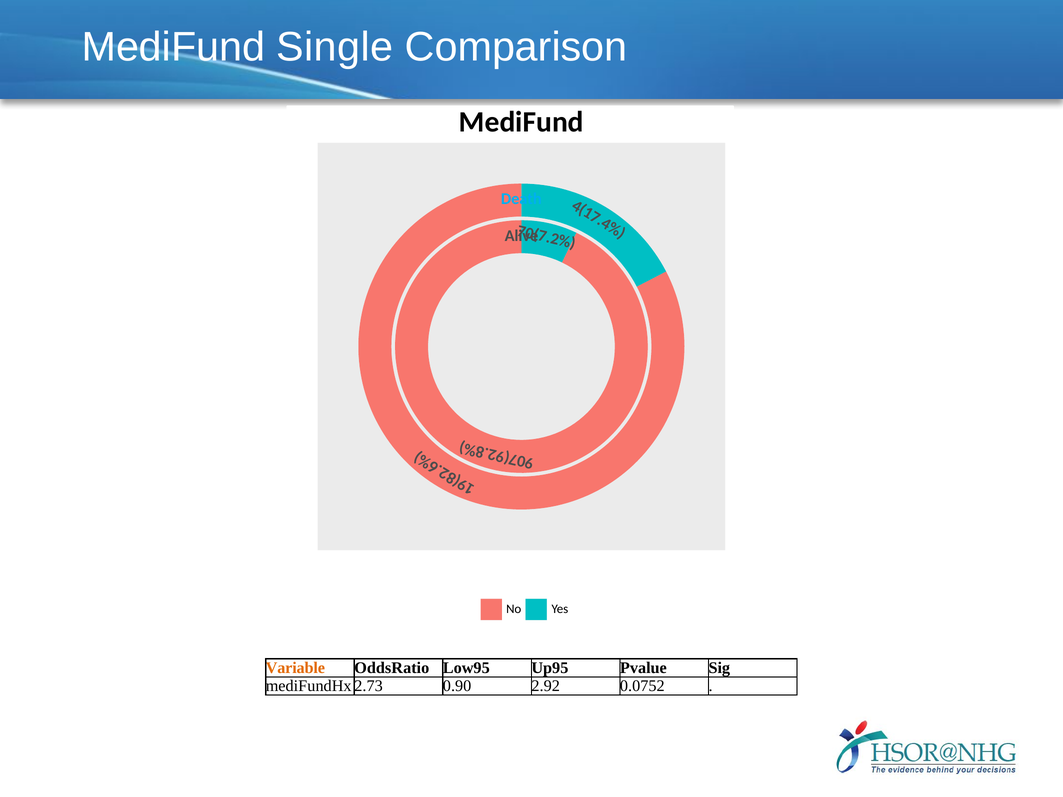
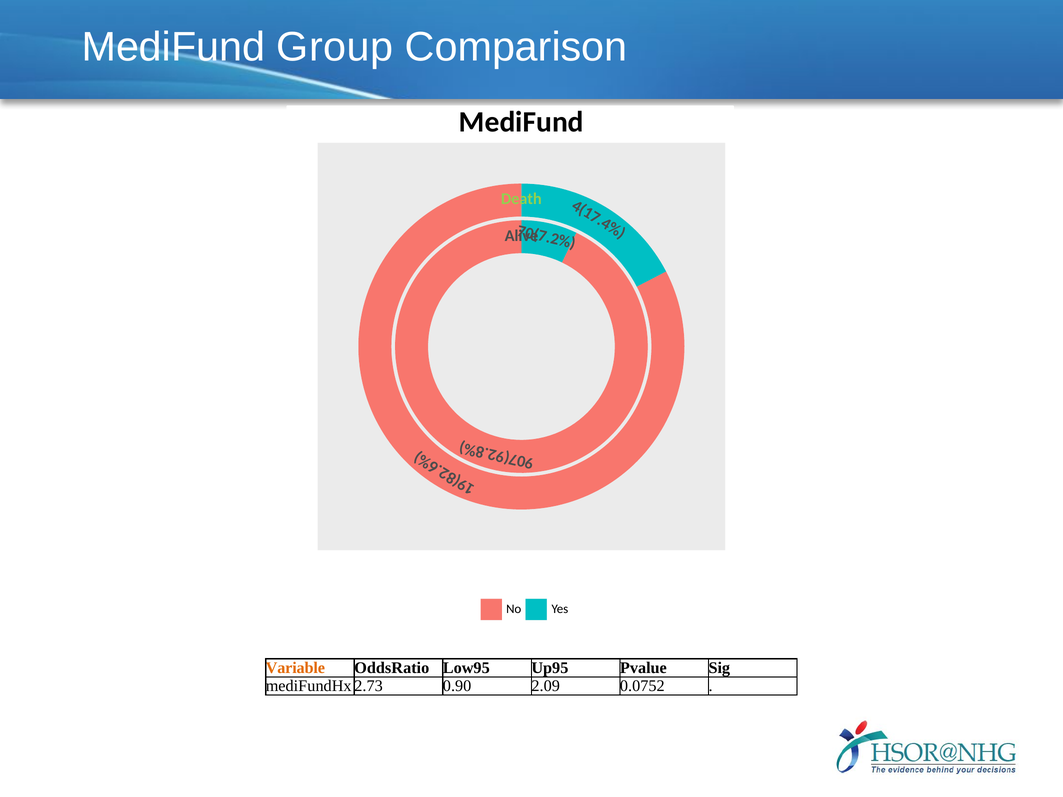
Single: Single -> Group
Death colour: light blue -> light green
2.92: 2.92 -> 2.09
